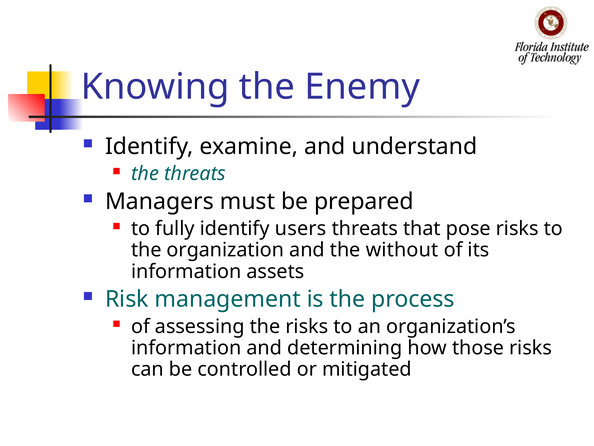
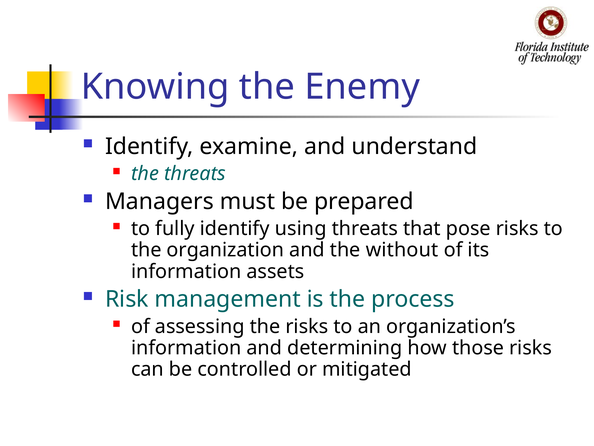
users: users -> using
